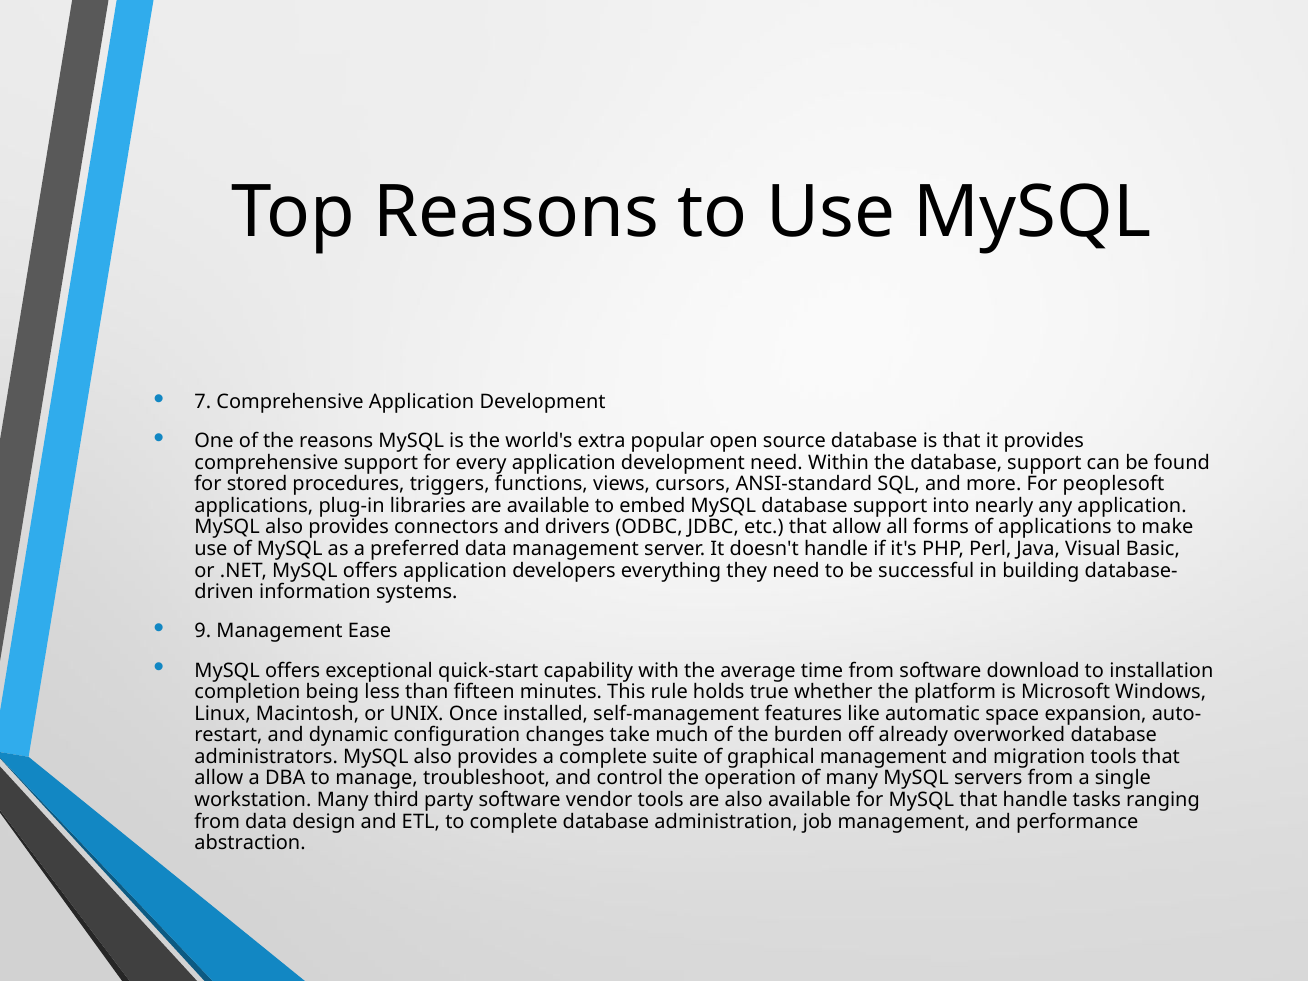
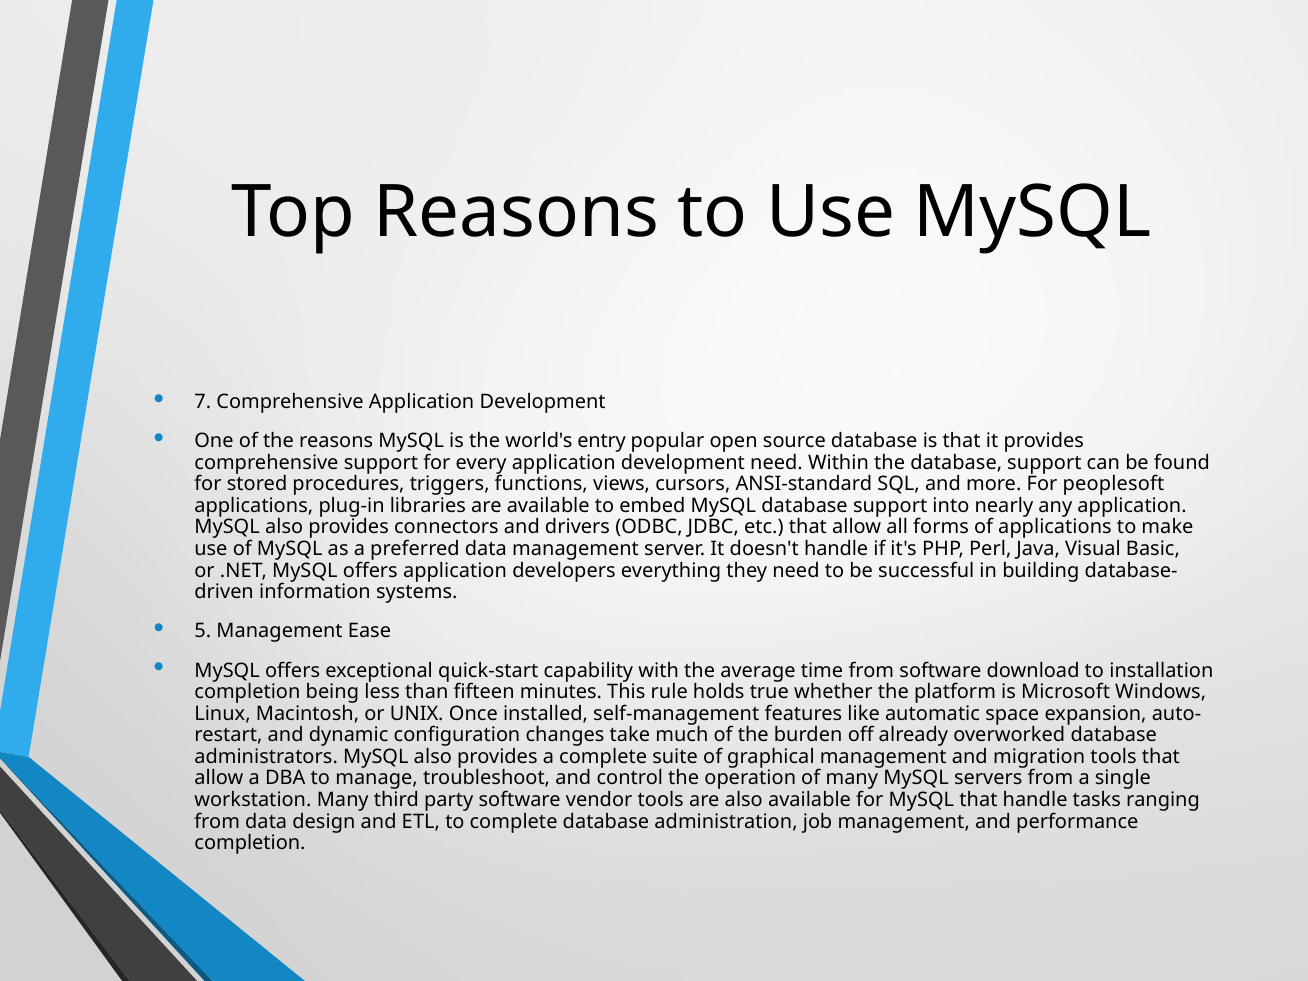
extra: extra -> entry
9: 9 -> 5
abstraction at (250, 843): abstraction -> completion
